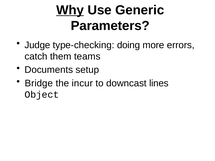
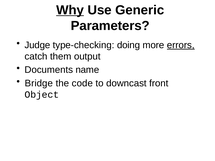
errors underline: none -> present
teams: teams -> output
setup: setup -> name
incur: incur -> code
lines: lines -> front
